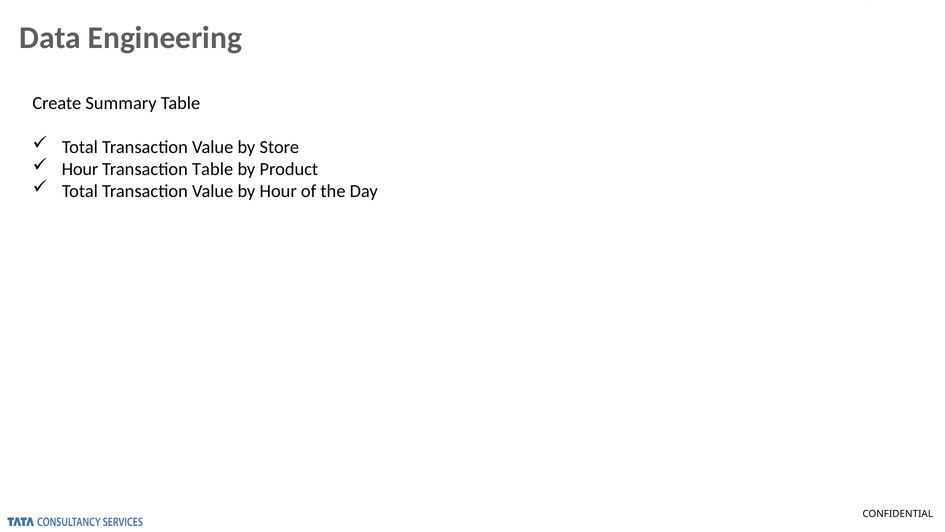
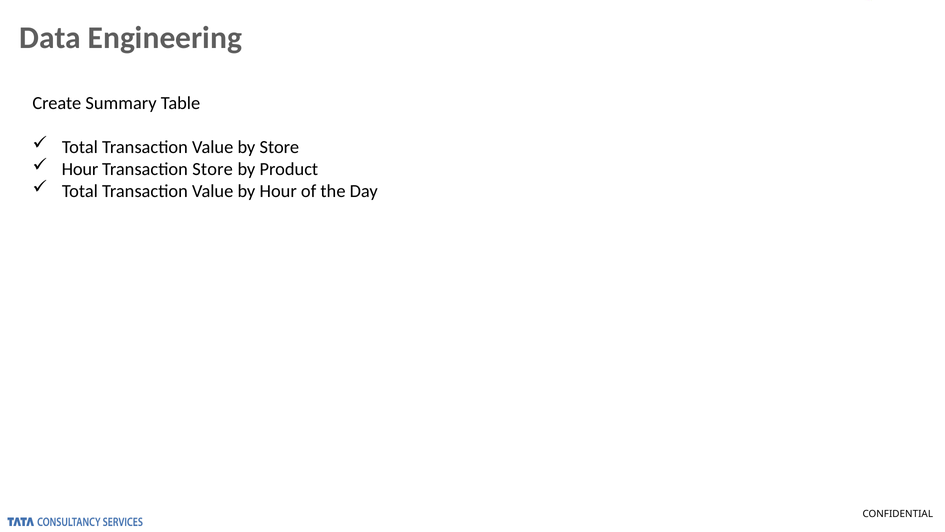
Transaction Table: Table -> Store
